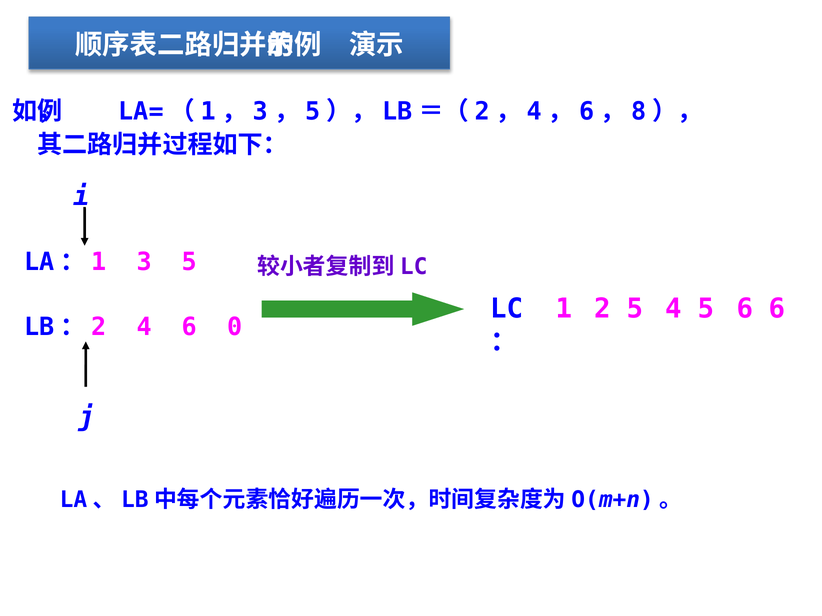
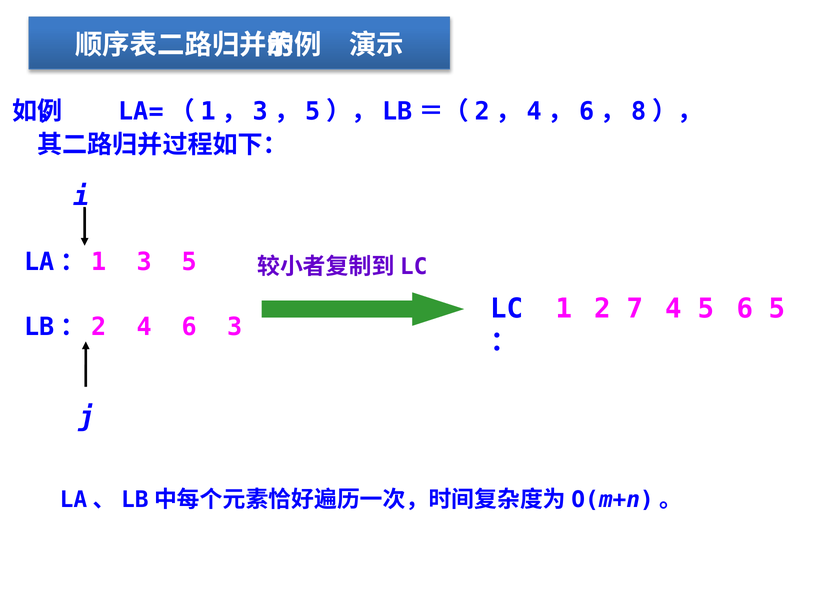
2 5: 5 -> 7
6 6: 6 -> 5
6 0: 0 -> 3
